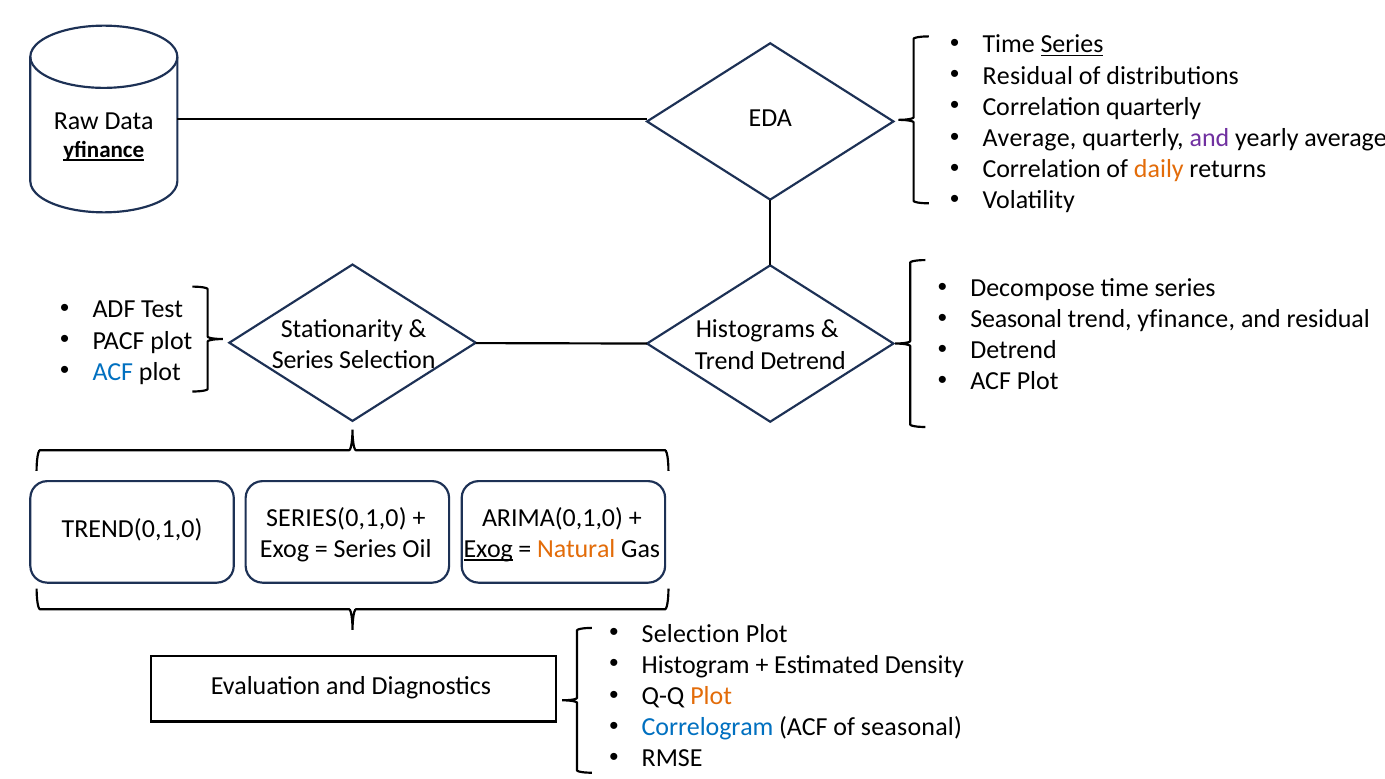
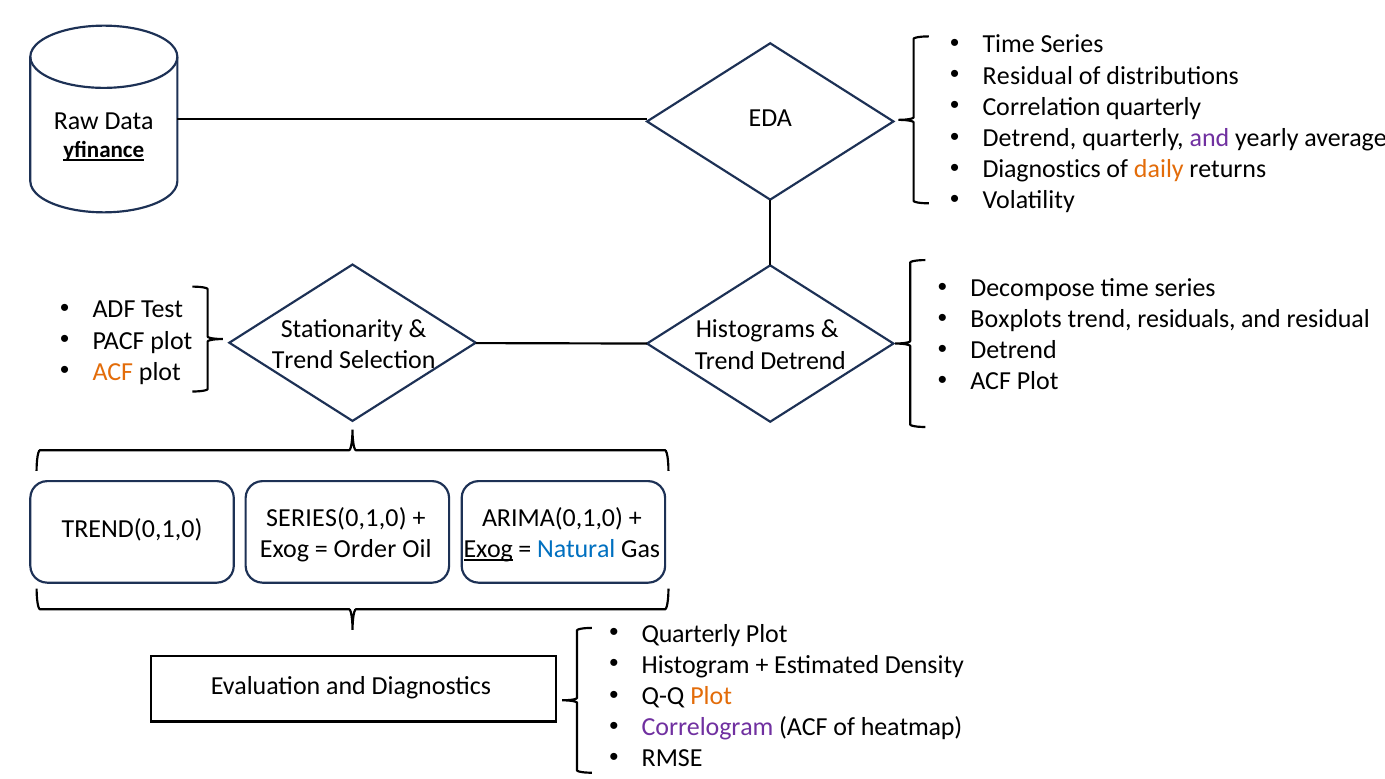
Series at (1072, 44) underline: present -> none
Average at (1029, 138): Average -> Detrend
Correlation at (1042, 169): Correlation -> Diagnostics
Seasonal at (1016, 319): Seasonal -> Boxplots
trend yfinance: yfinance -> residuals
Series at (303, 360): Series -> Trend
ACF at (113, 372) colour: blue -> orange
Series at (365, 549): Series -> Order
Natural colour: orange -> blue
Selection at (691, 634): Selection -> Quarterly
Correlogram colour: blue -> purple
of seasonal: seasonal -> heatmap
